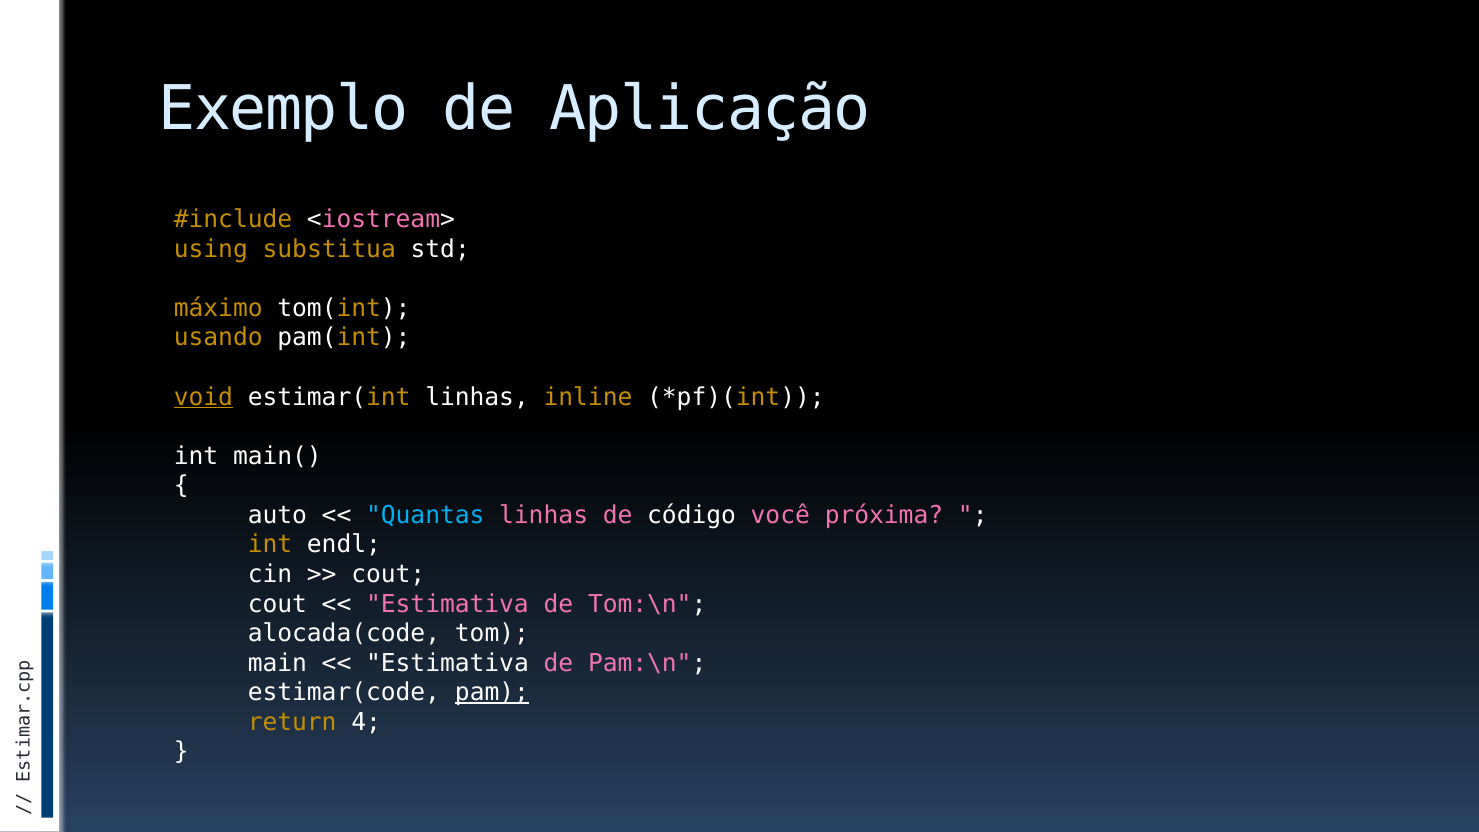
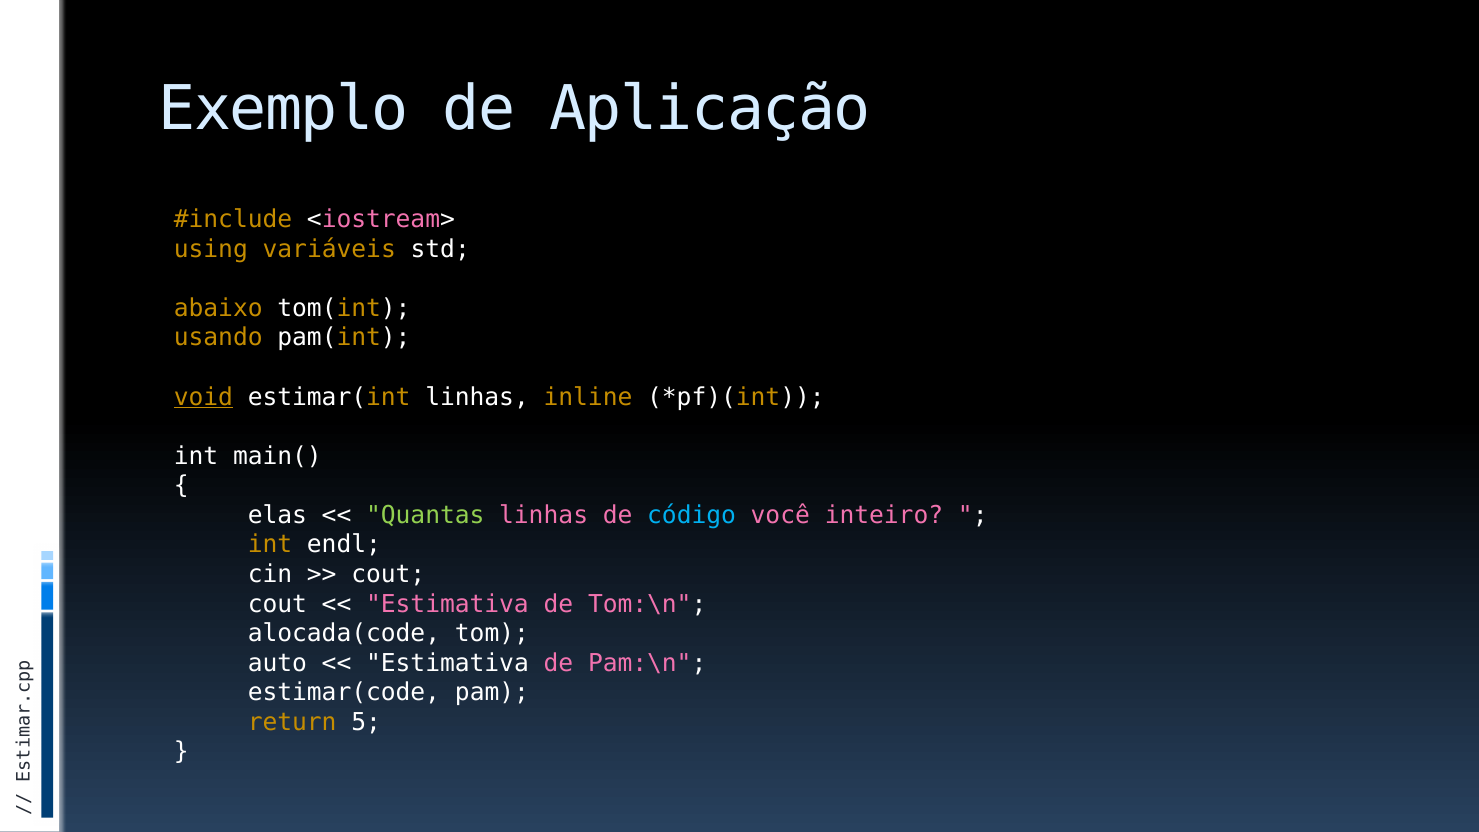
substitua: substitua -> variáveis
máximo: máximo -> abaixo
auto: auto -> elas
Quantas colour: light blue -> light green
código colour: white -> light blue
próxima: próxima -> inteiro
main: main -> auto
pam underline: present -> none
4: 4 -> 5
